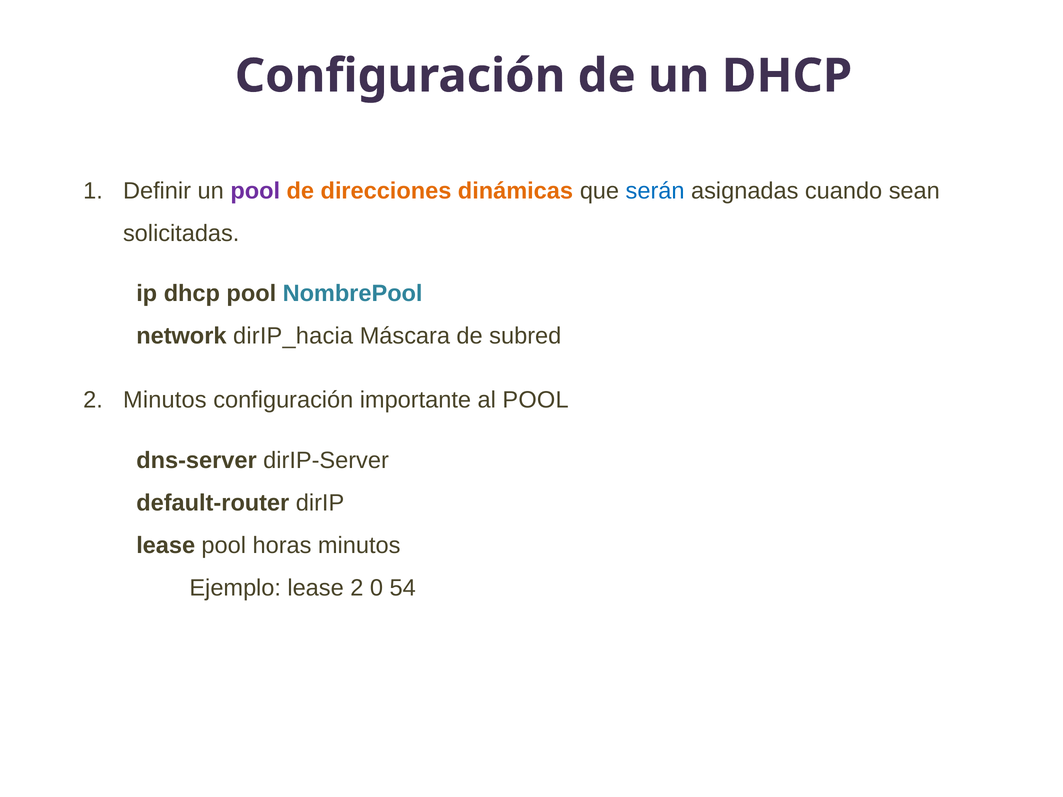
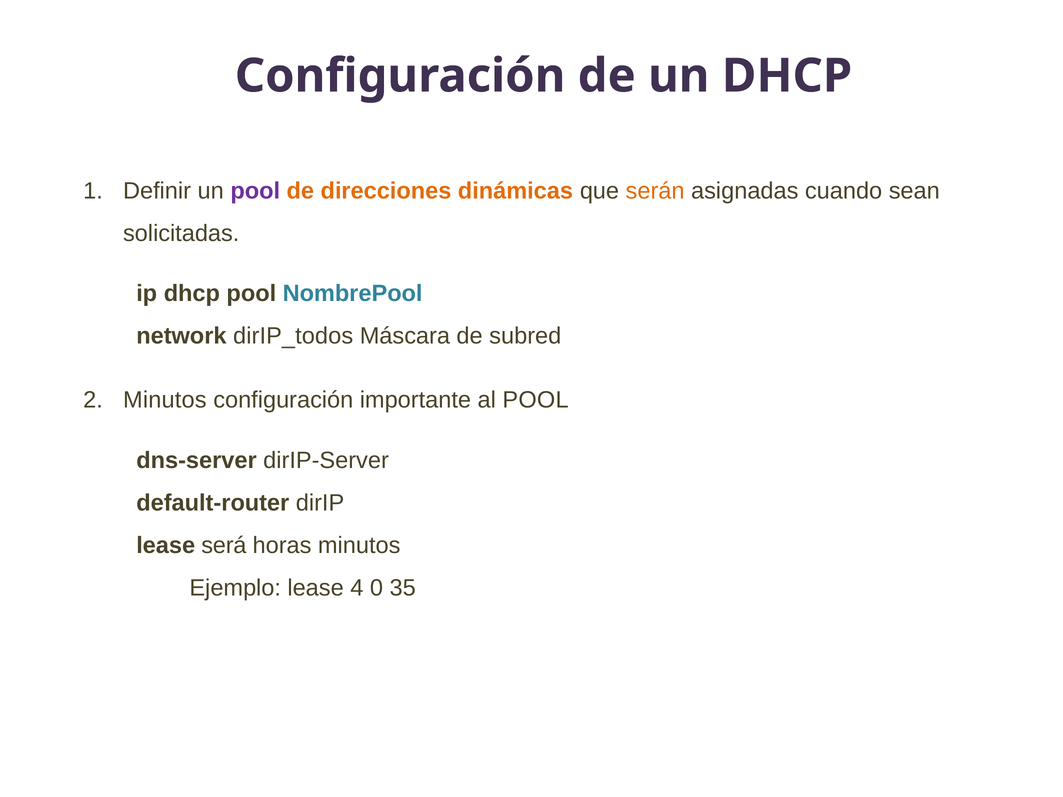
serán colour: blue -> orange
dirIP_hacia: dirIP_hacia -> dirIP_todos
lease pool: pool -> será
lease 2: 2 -> 4
54: 54 -> 35
